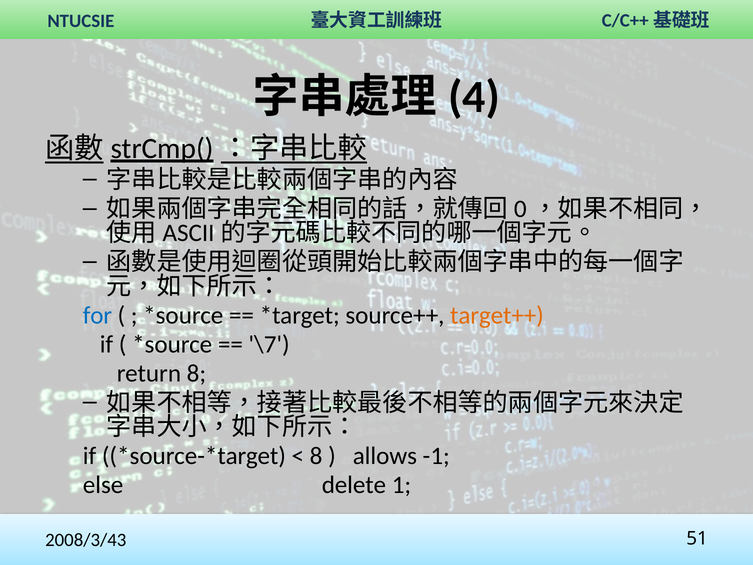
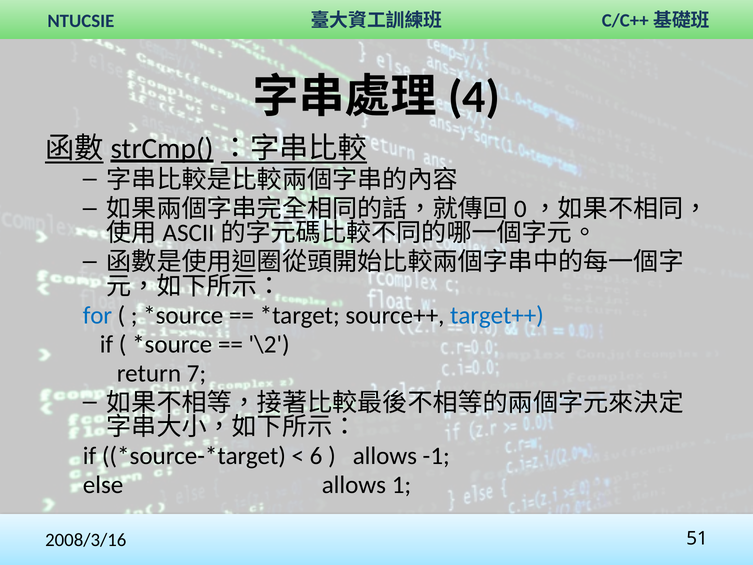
target++ colour: orange -> blue
\7: \7 -> \2
return 8: 8 -> 7
8 at (316, 456): 8 -> 6
else delete: delete -> allows
2008/3/43: 2008/3/43 -> 2008/3/16
